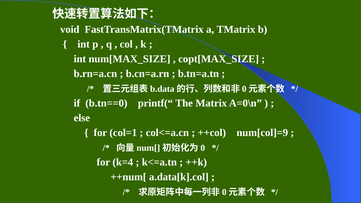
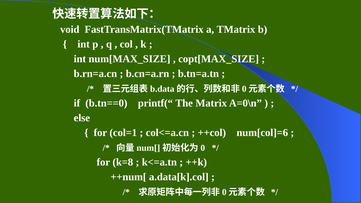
num[col]=9: num[col]=9 -> num[col]=6
k=4: k=4 -> k=8
